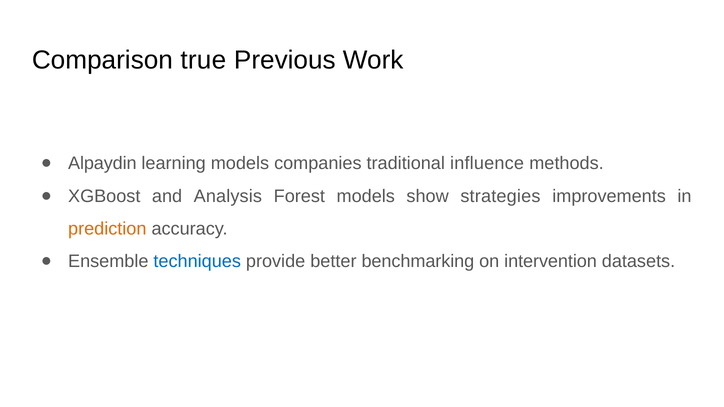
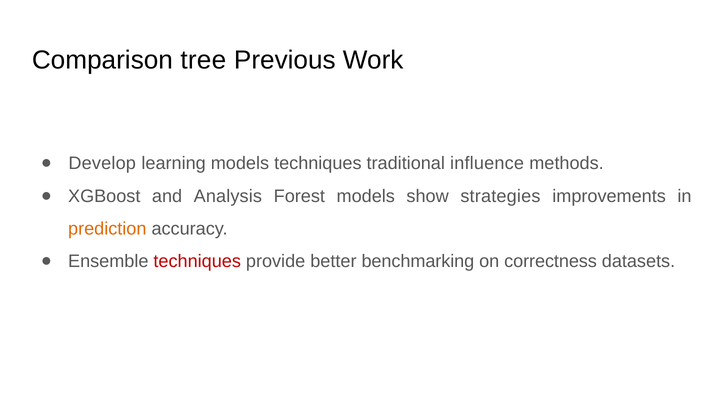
true: true -> tree
Alpaydin: Alpaydin -> Develop
models companies: companies -> techniques
techniques at (197, 261) colour: blue -> red
intervention: intervention -> correctness
